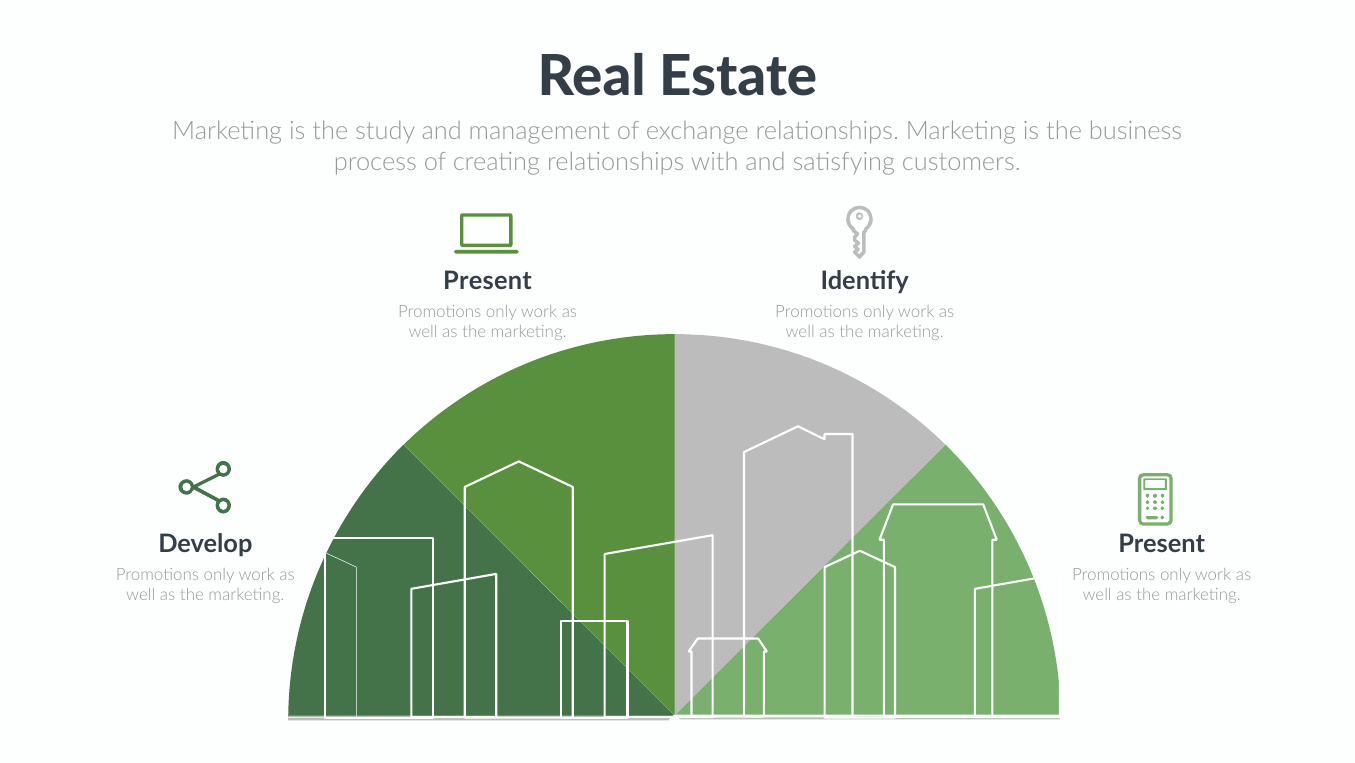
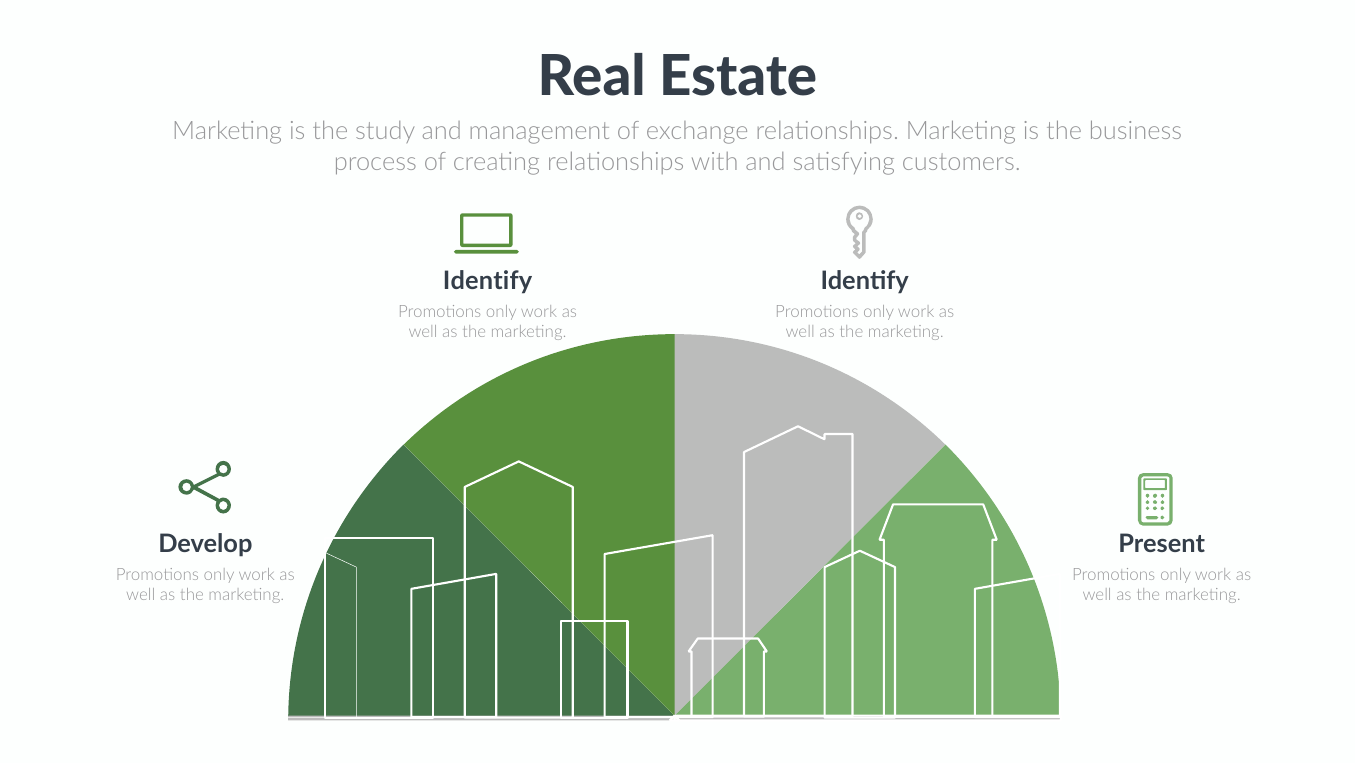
Present at (488, 281): Present -> Identify
